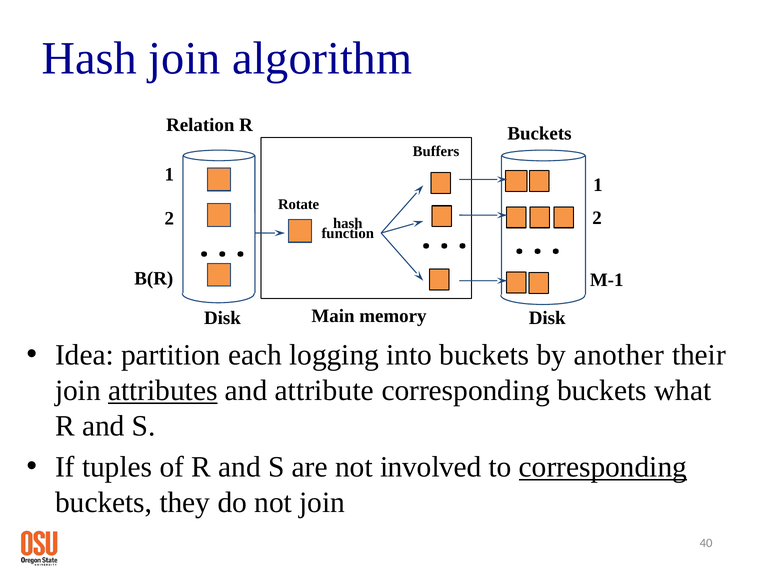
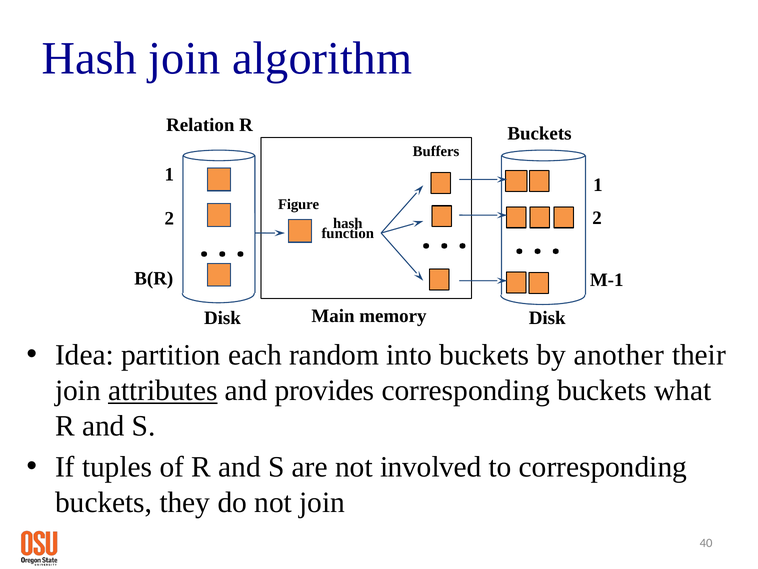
Rotate: Rotate -> Figure
logging: logging -> random
attribute: attribute -> provides
corresponding at (603, 467) underline: present -> none
